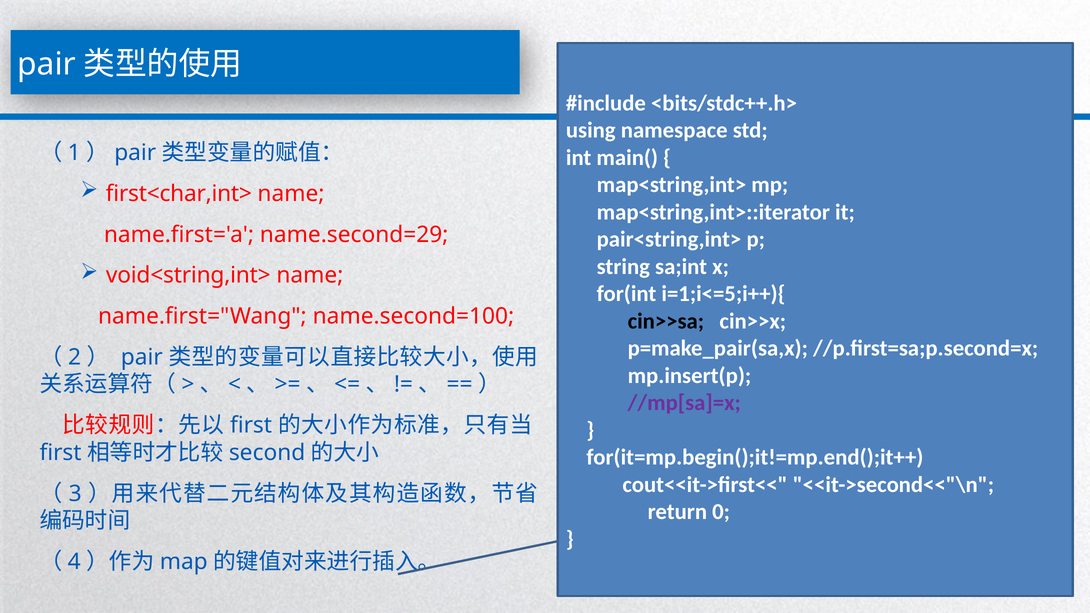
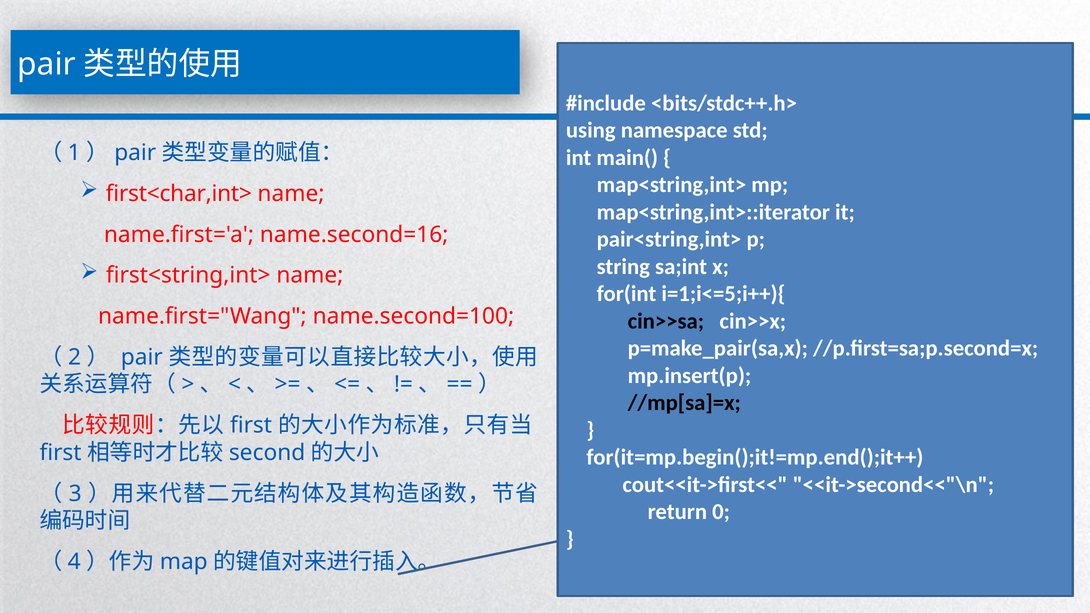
name.second=29: name.second=29 -> name.second=16
void<string,int>: void<string,int> -> first<string,int>
//mp[sa]=x colour: purple -> black
